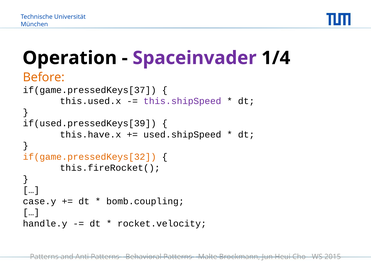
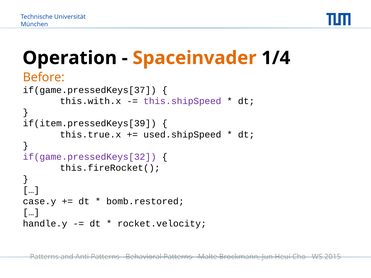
Spaceinvader colour: purple -> orange
this.used.x: this.used.x -> this.with.x
if(used.pressedKeys[39: if(used.pressedKeys[39 -> if(item.pressedKeys[39
this.have.x: this.have.x -> this.true.x
if(game.pressedKeys[32 colour: orange -> purple
bomb.coupling: bomb.coupling -> bomb.restored
